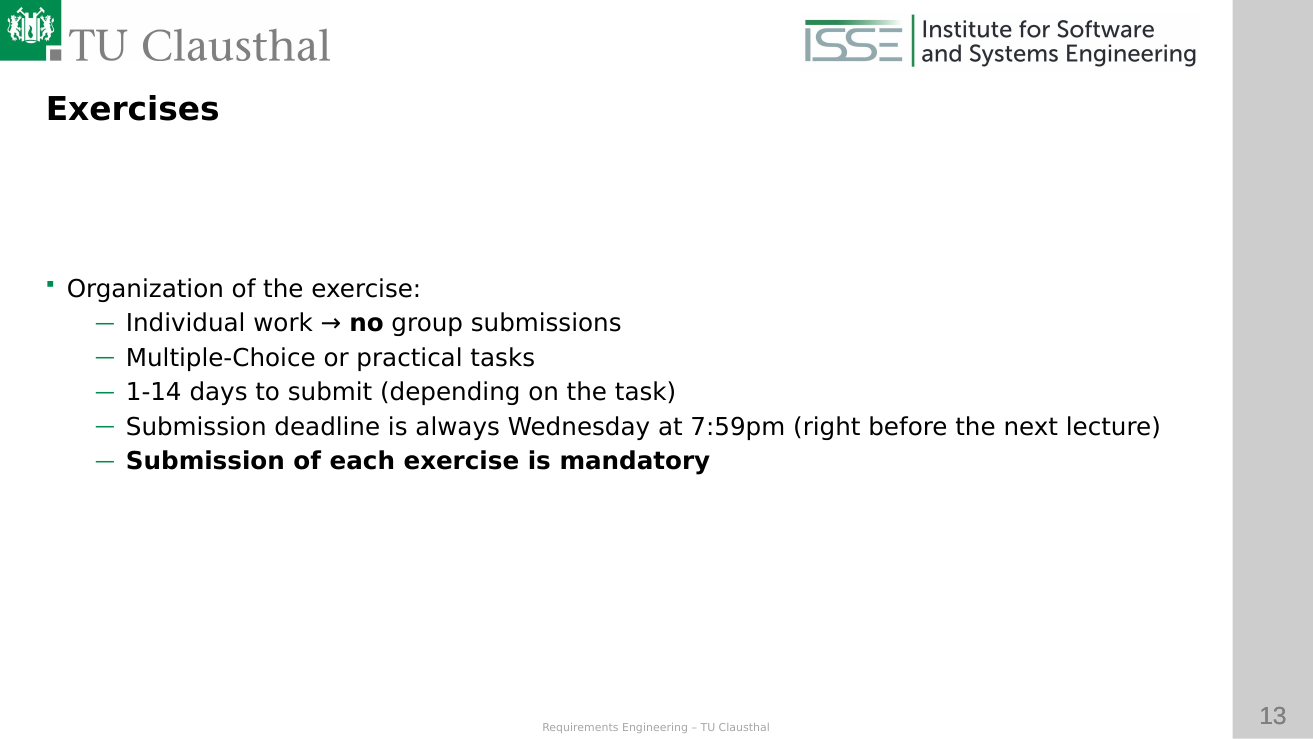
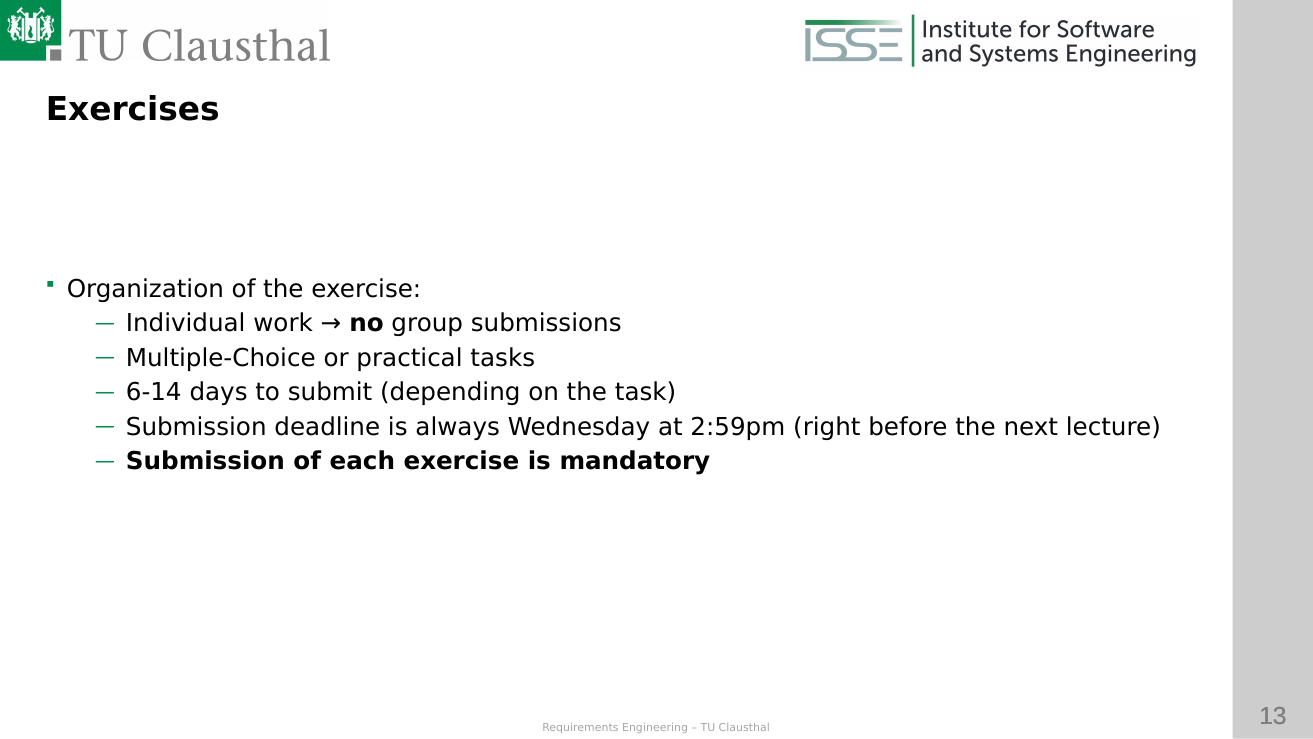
1-14: 1-14 -> 6-14
7:59pm: 7:59pm -> 2:59pm
